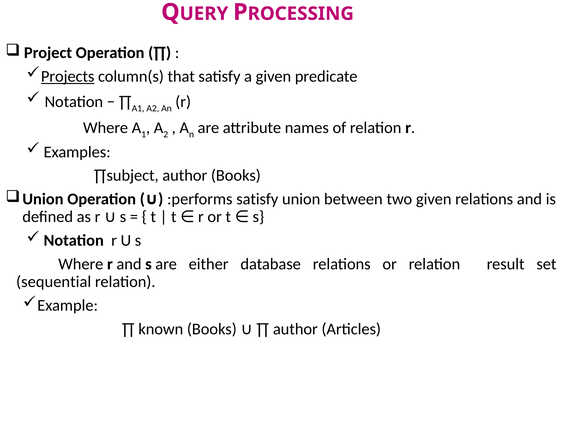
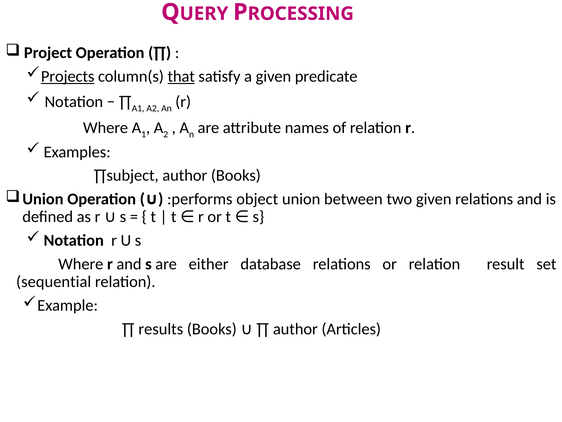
that underline: none -> present
:performs satisfy: satisfy -> object
known: known -> results
